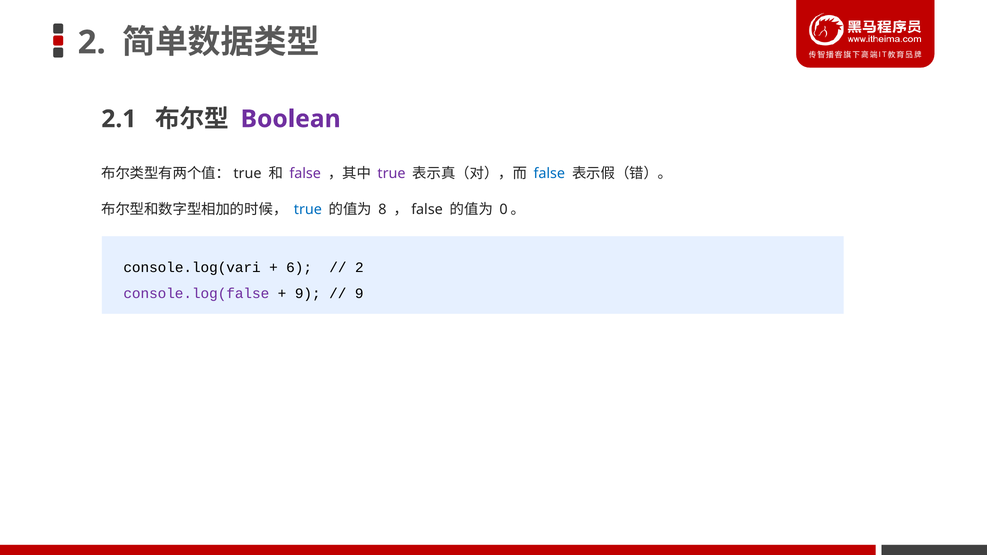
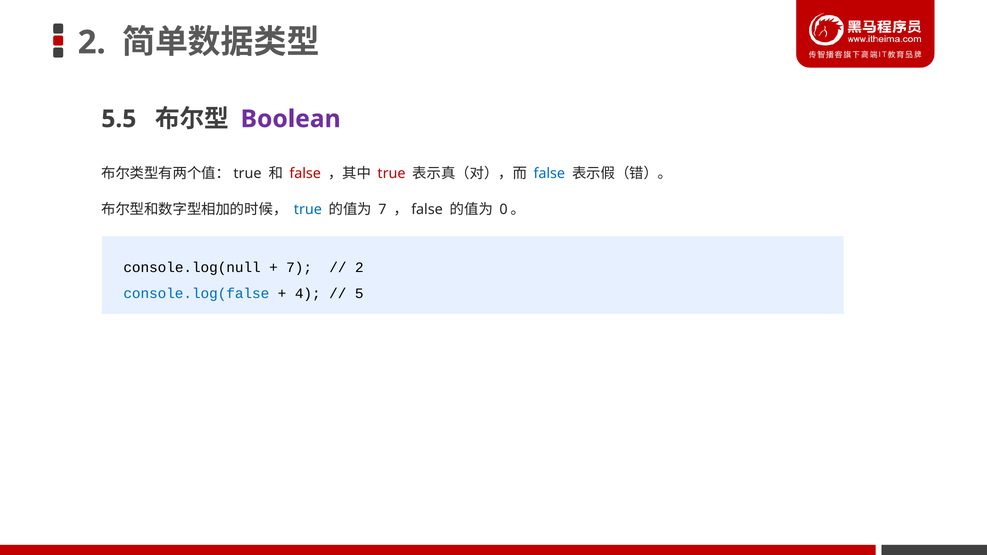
2.1: 2.1 -> 5.5
false at (305, 173) colour: purple -> red
true at (391, 173) colour: purple -> red
8 at (382, 210): 8 -> 7
console.log(vari: console.log(vari -> console.log(null
6 at (299, 268): 6 -> 7
console.log(false colour: purple -> blue
9 at (308, 293): 9 -> 4
9 at (359, 293): 9 -> 5
